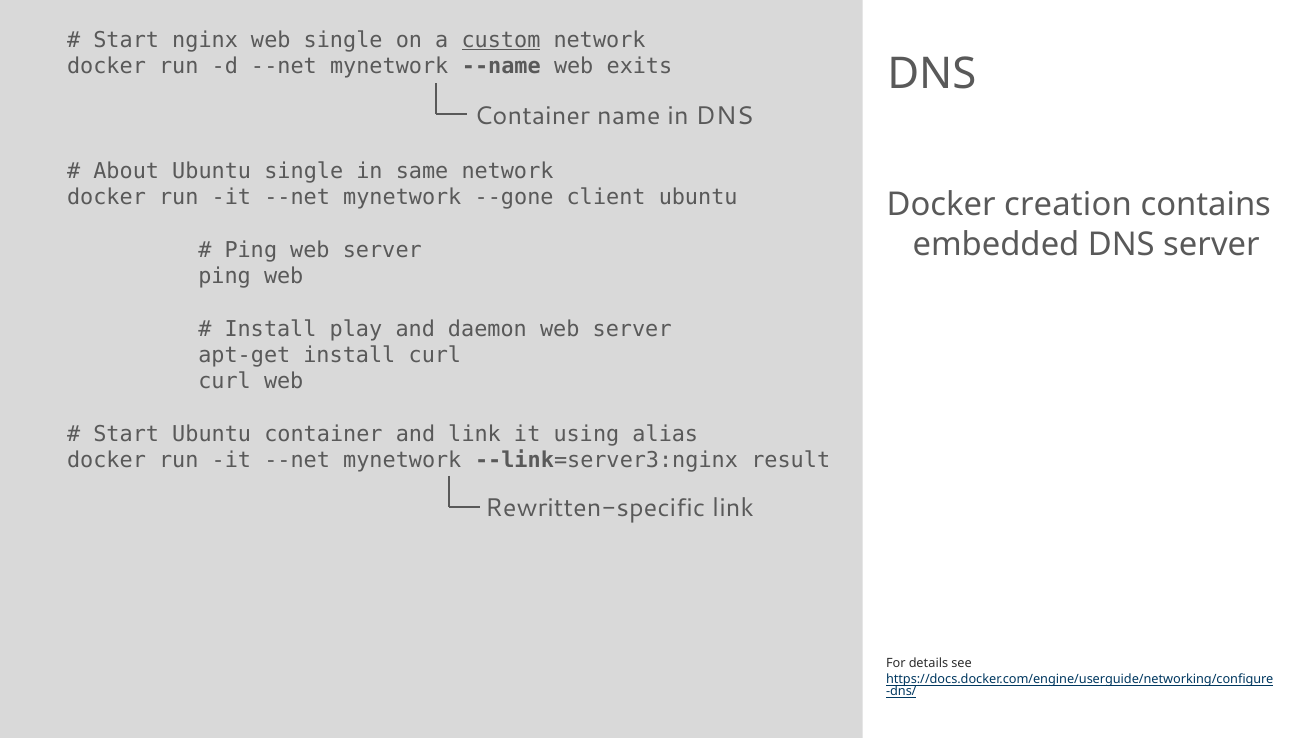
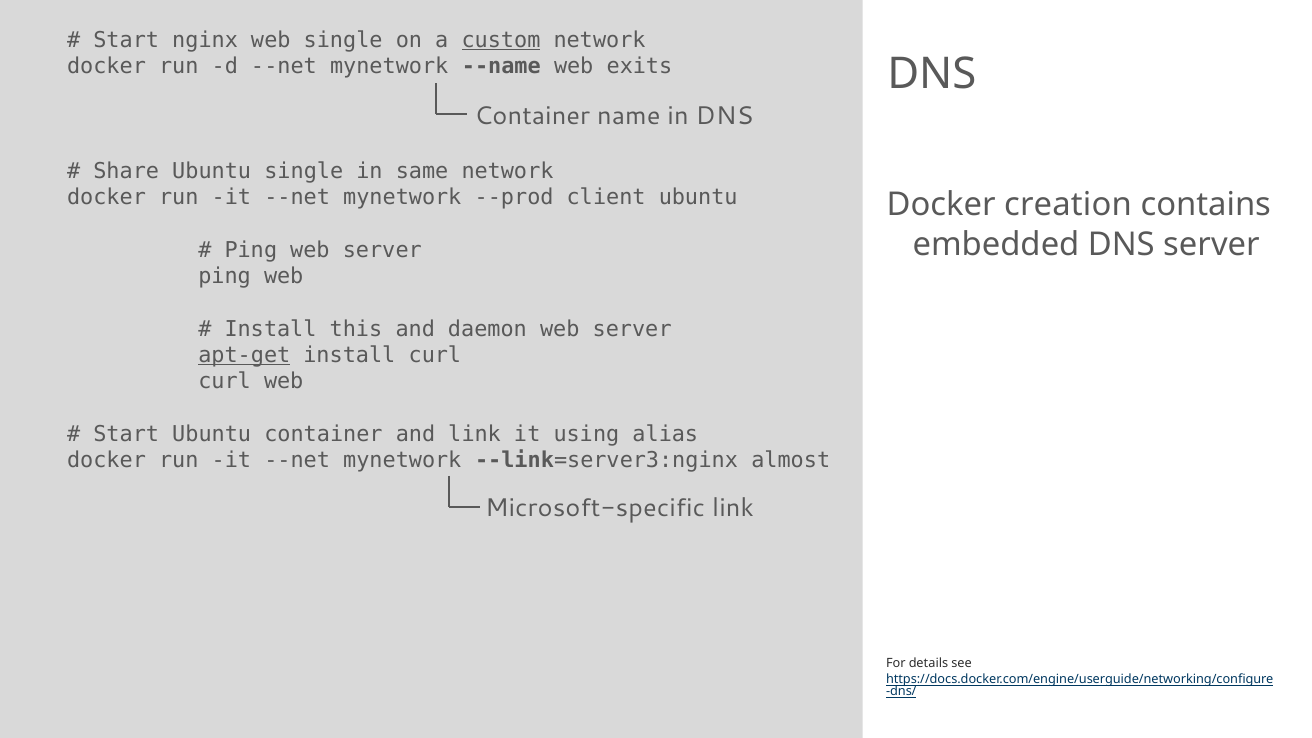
About: About -> Share
--gone: --gone -> --prod
play: play -> this
apt-get underline: none -> present
result: result -> almost
Rewritten-specific: Rewritten-specific -> Microsoft-specific
